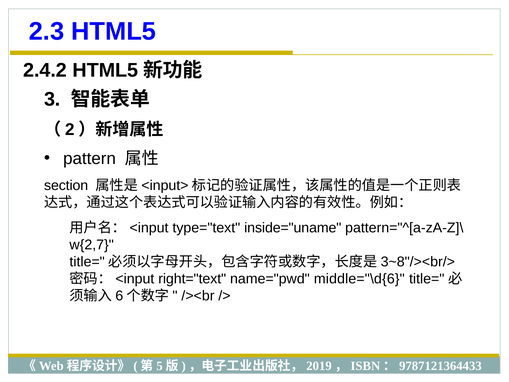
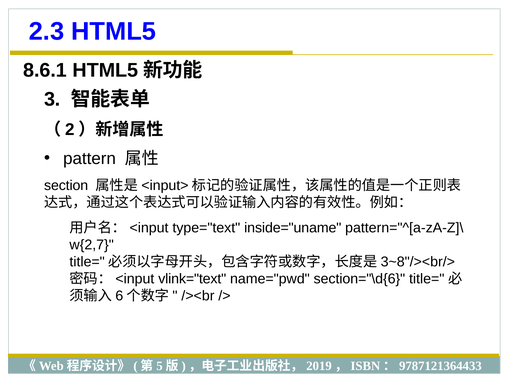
2.4.2: 2.4.2 -> 8.6.1
right="text: right="text -> vlink="text
middle="\d{6: middle="\d{6 -> section="\d{6
